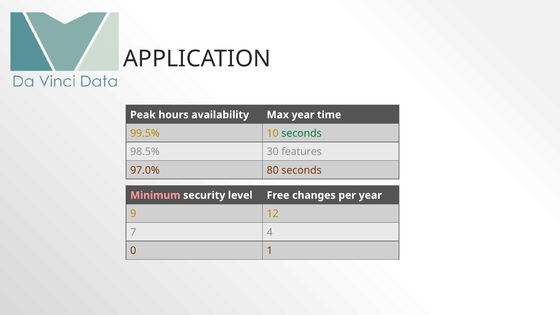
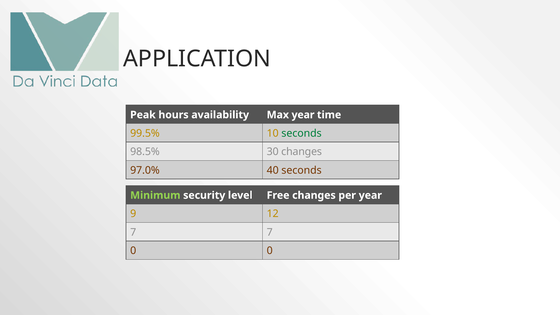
30 features: features -> changes
80: 80 -> 40
Minimum colour: pink -> light green
7 4: 4 -> 7
0 1: 1 -> 0
